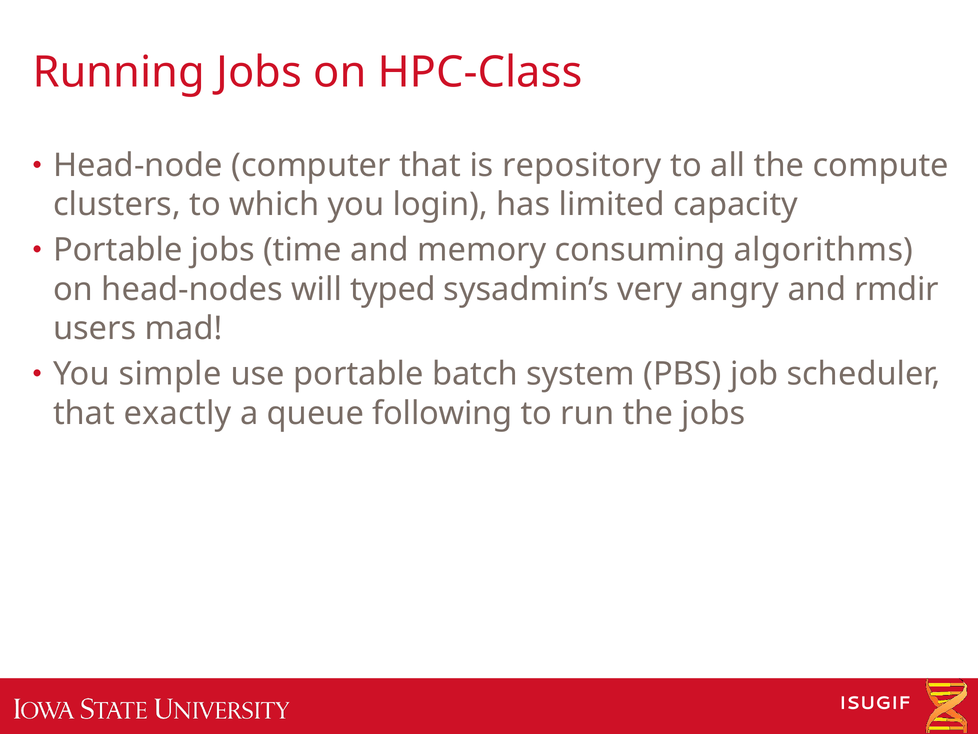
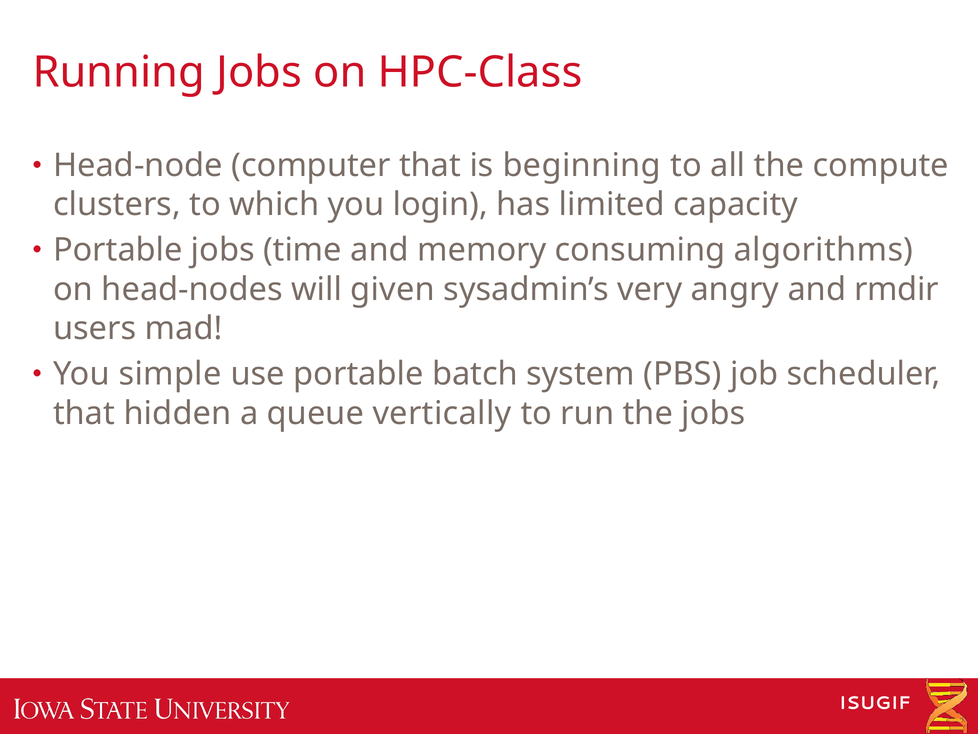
repository: repository -> beginning
typed: typed -> given
exactly: exactly -> hidden
following: following -> vertically
